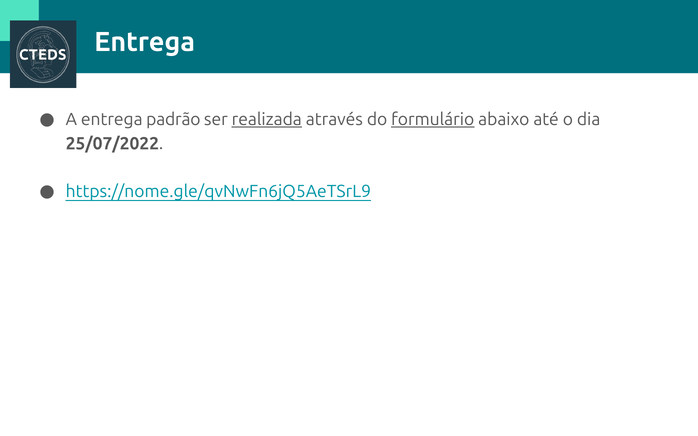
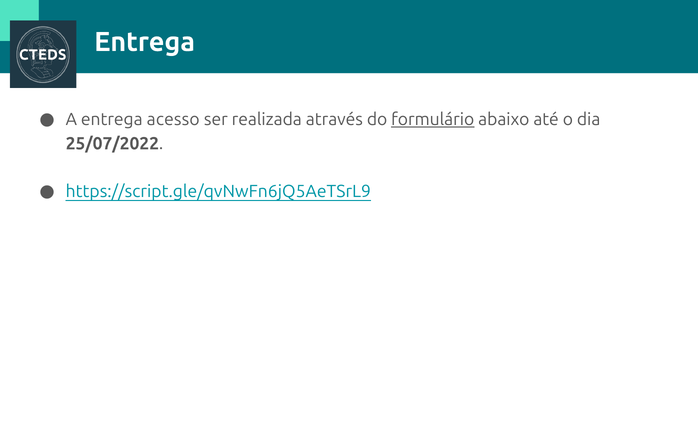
padrão: padrão -> acesso
realizada underline: present -> none
https://nome.gle/qvNwFn6jQ5AeTSrL9: https://nome.gle/qvNwFn6jQ5AeTSrL9 -> https://script.gle/qvNwFn6jQ5AeTSrL9
